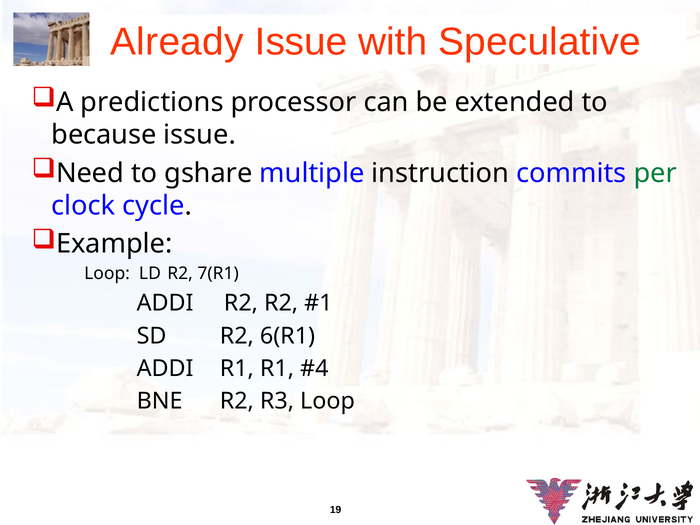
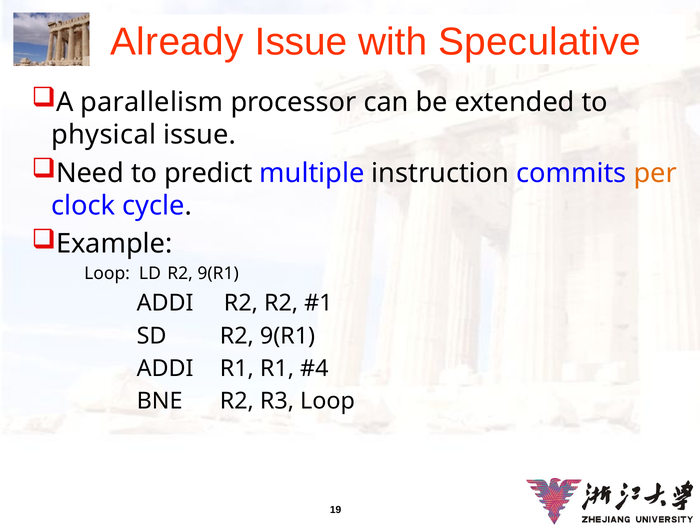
predictions: predictions -> parallelism
because: because -> physical
gshare: gshare -> predict
per colour: green -> orange
LD R2 7(R1: 7(R1 -> 9(R1
SD R2 6(R1: 6(R1 -> 9(R1
